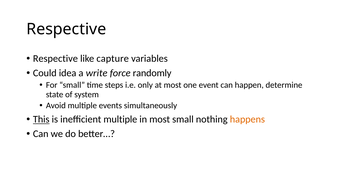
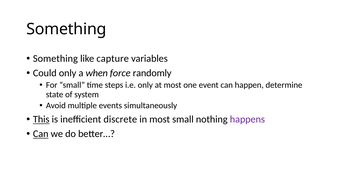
Respective at (66, 29): Respective -> Something
Respective at (55, 59): Respective -> Something
Could idea: idea -> only
write: write -> when
inefficient multiple: multiple -> discrete
happens colour: orange -> purple
Can at (41, 134) underline: none -> present
